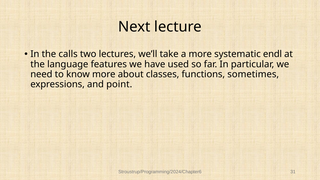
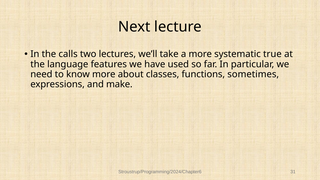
endl: endl -> true
point: point -> make
